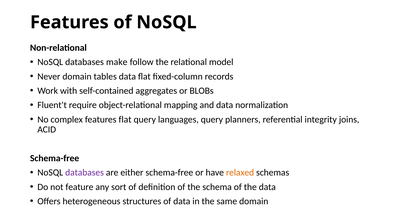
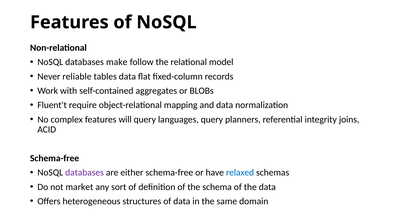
Never domain: domain -> reliable
features flat: flat -> will
relaxed colour: orange -> blue
feature: feature -> market
